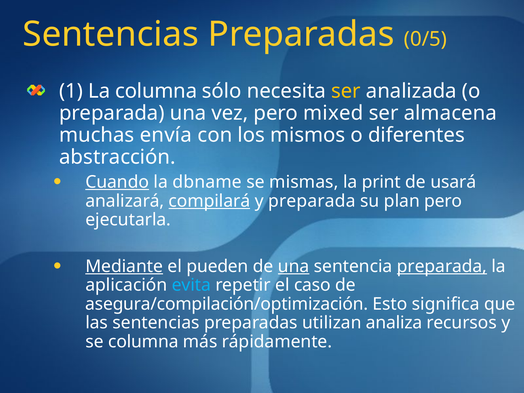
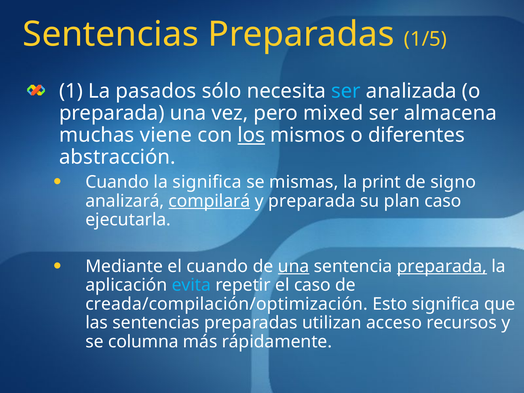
0/5: 0/5 -> 1/5
La columna: columna -> pasados
ser at (346, 91) colour: yellow -> light blue
envía: envía -> viene
los underline: none -> present
Cuando at (117, 182) underline: present -> none
la dbname: dbname -> significa
usará: usará -> signo
plan pero: pero -> caso
Mediante underline: present -> none
el pueden: pueden -> cuando
asegura/compilación/optimización: asegura/compilación/optimización -> creada/compilación/optimización
analiza: analiza -> acceso
